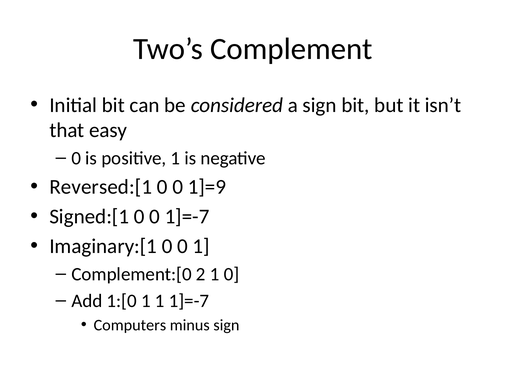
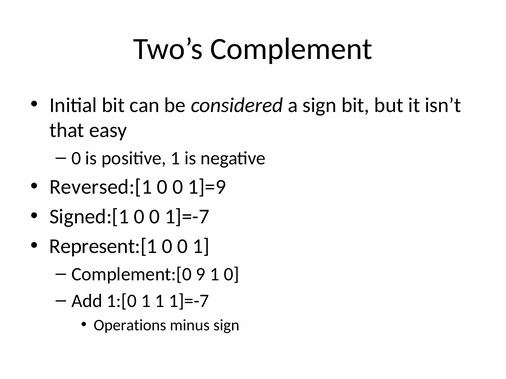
Imaginary:[1: Imaginary:[1 -> Represent:[1
2: 2 -> 9
Computers: Computers -> Operations
